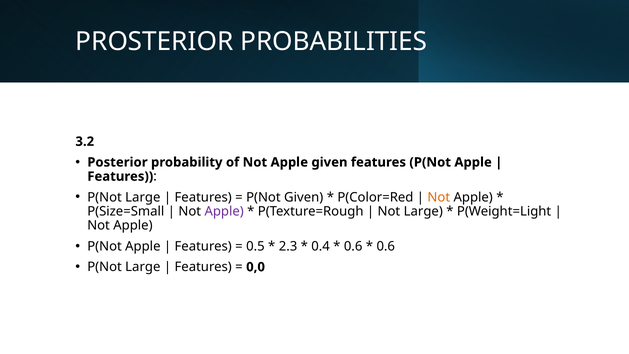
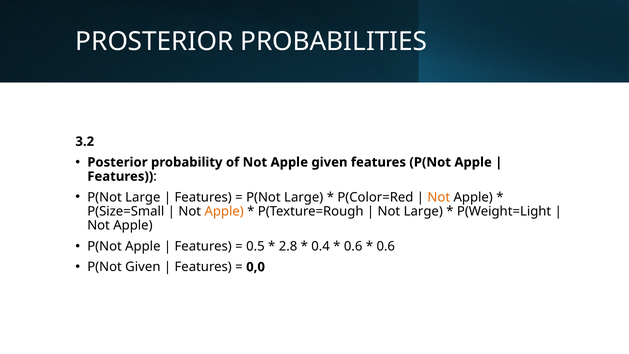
Given at (304, 197): Given -> Large
Apple at (224, 211) colour: purple -> orange
2.3: 2.3 -> 2.8
Large at (143, 267): Large -> Given
